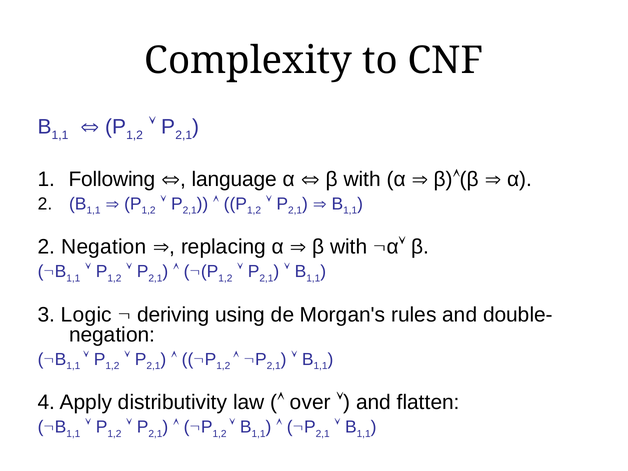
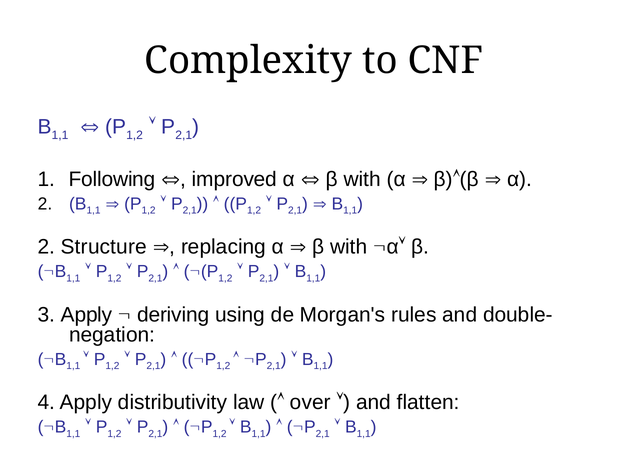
language: language -> improved
2 Negation: Negation -> Structure
3 Logic: Logic -> Apply
